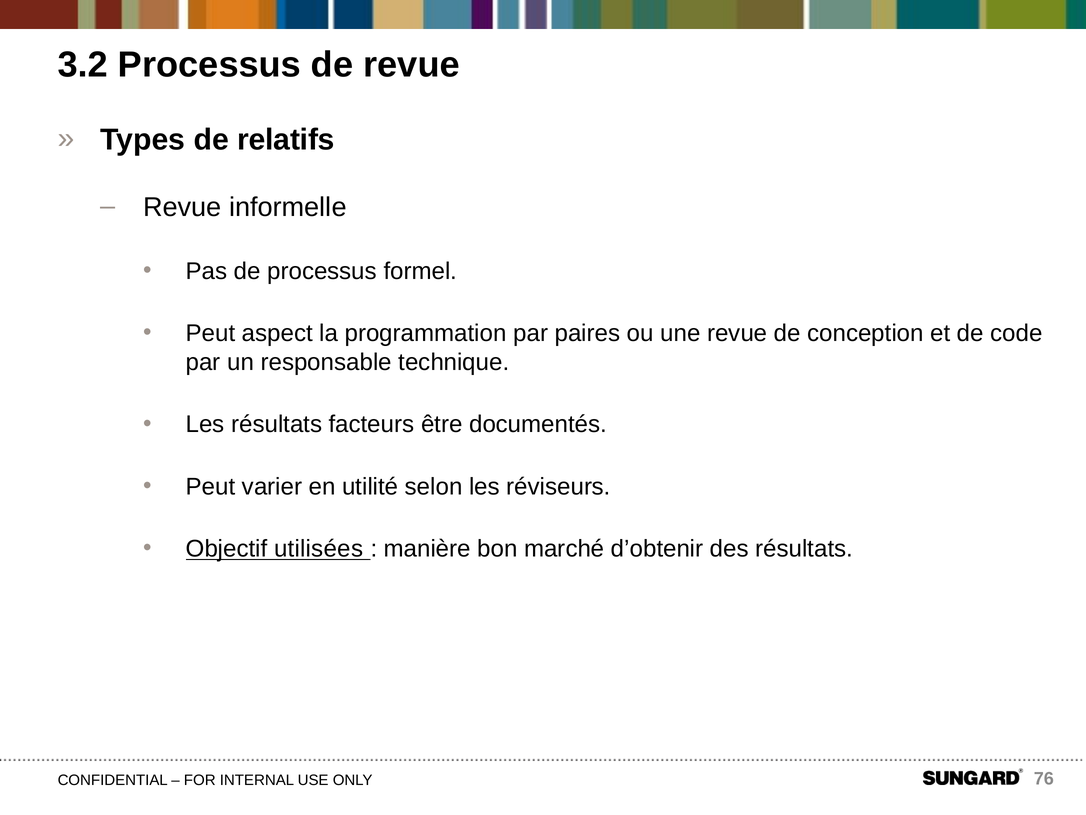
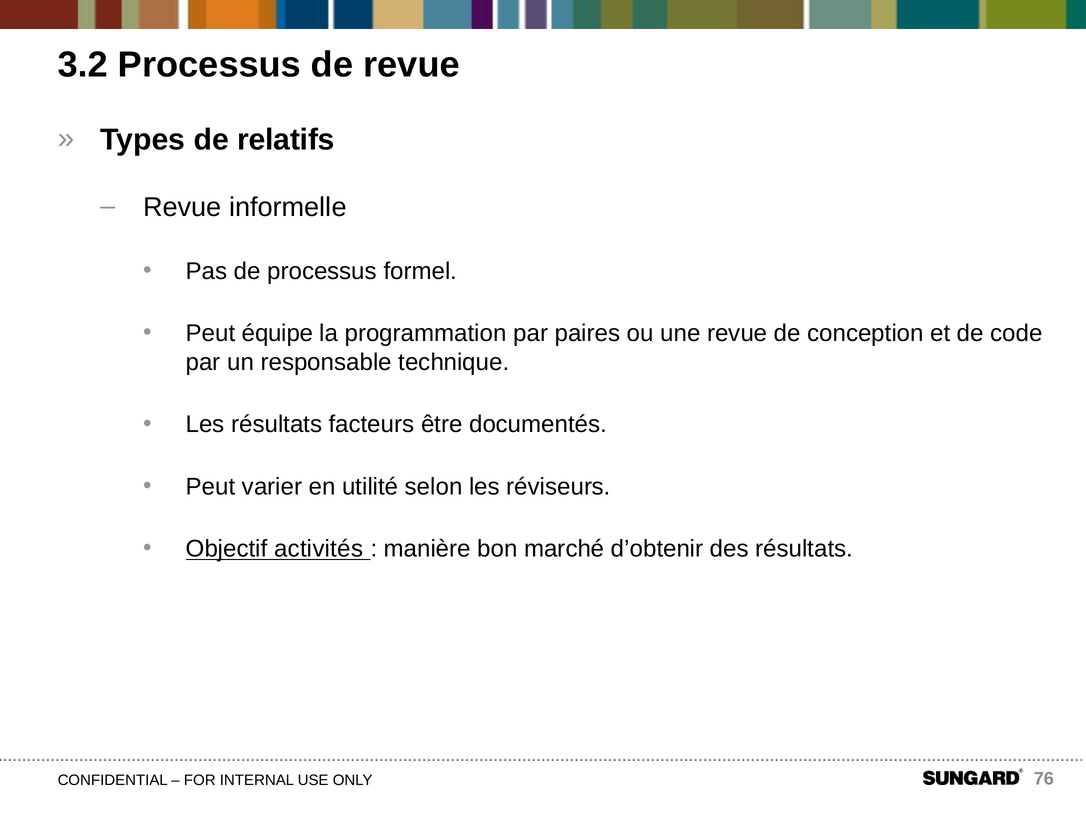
aspect: aspect -> équipe
utilisées: utilisées -> activités
